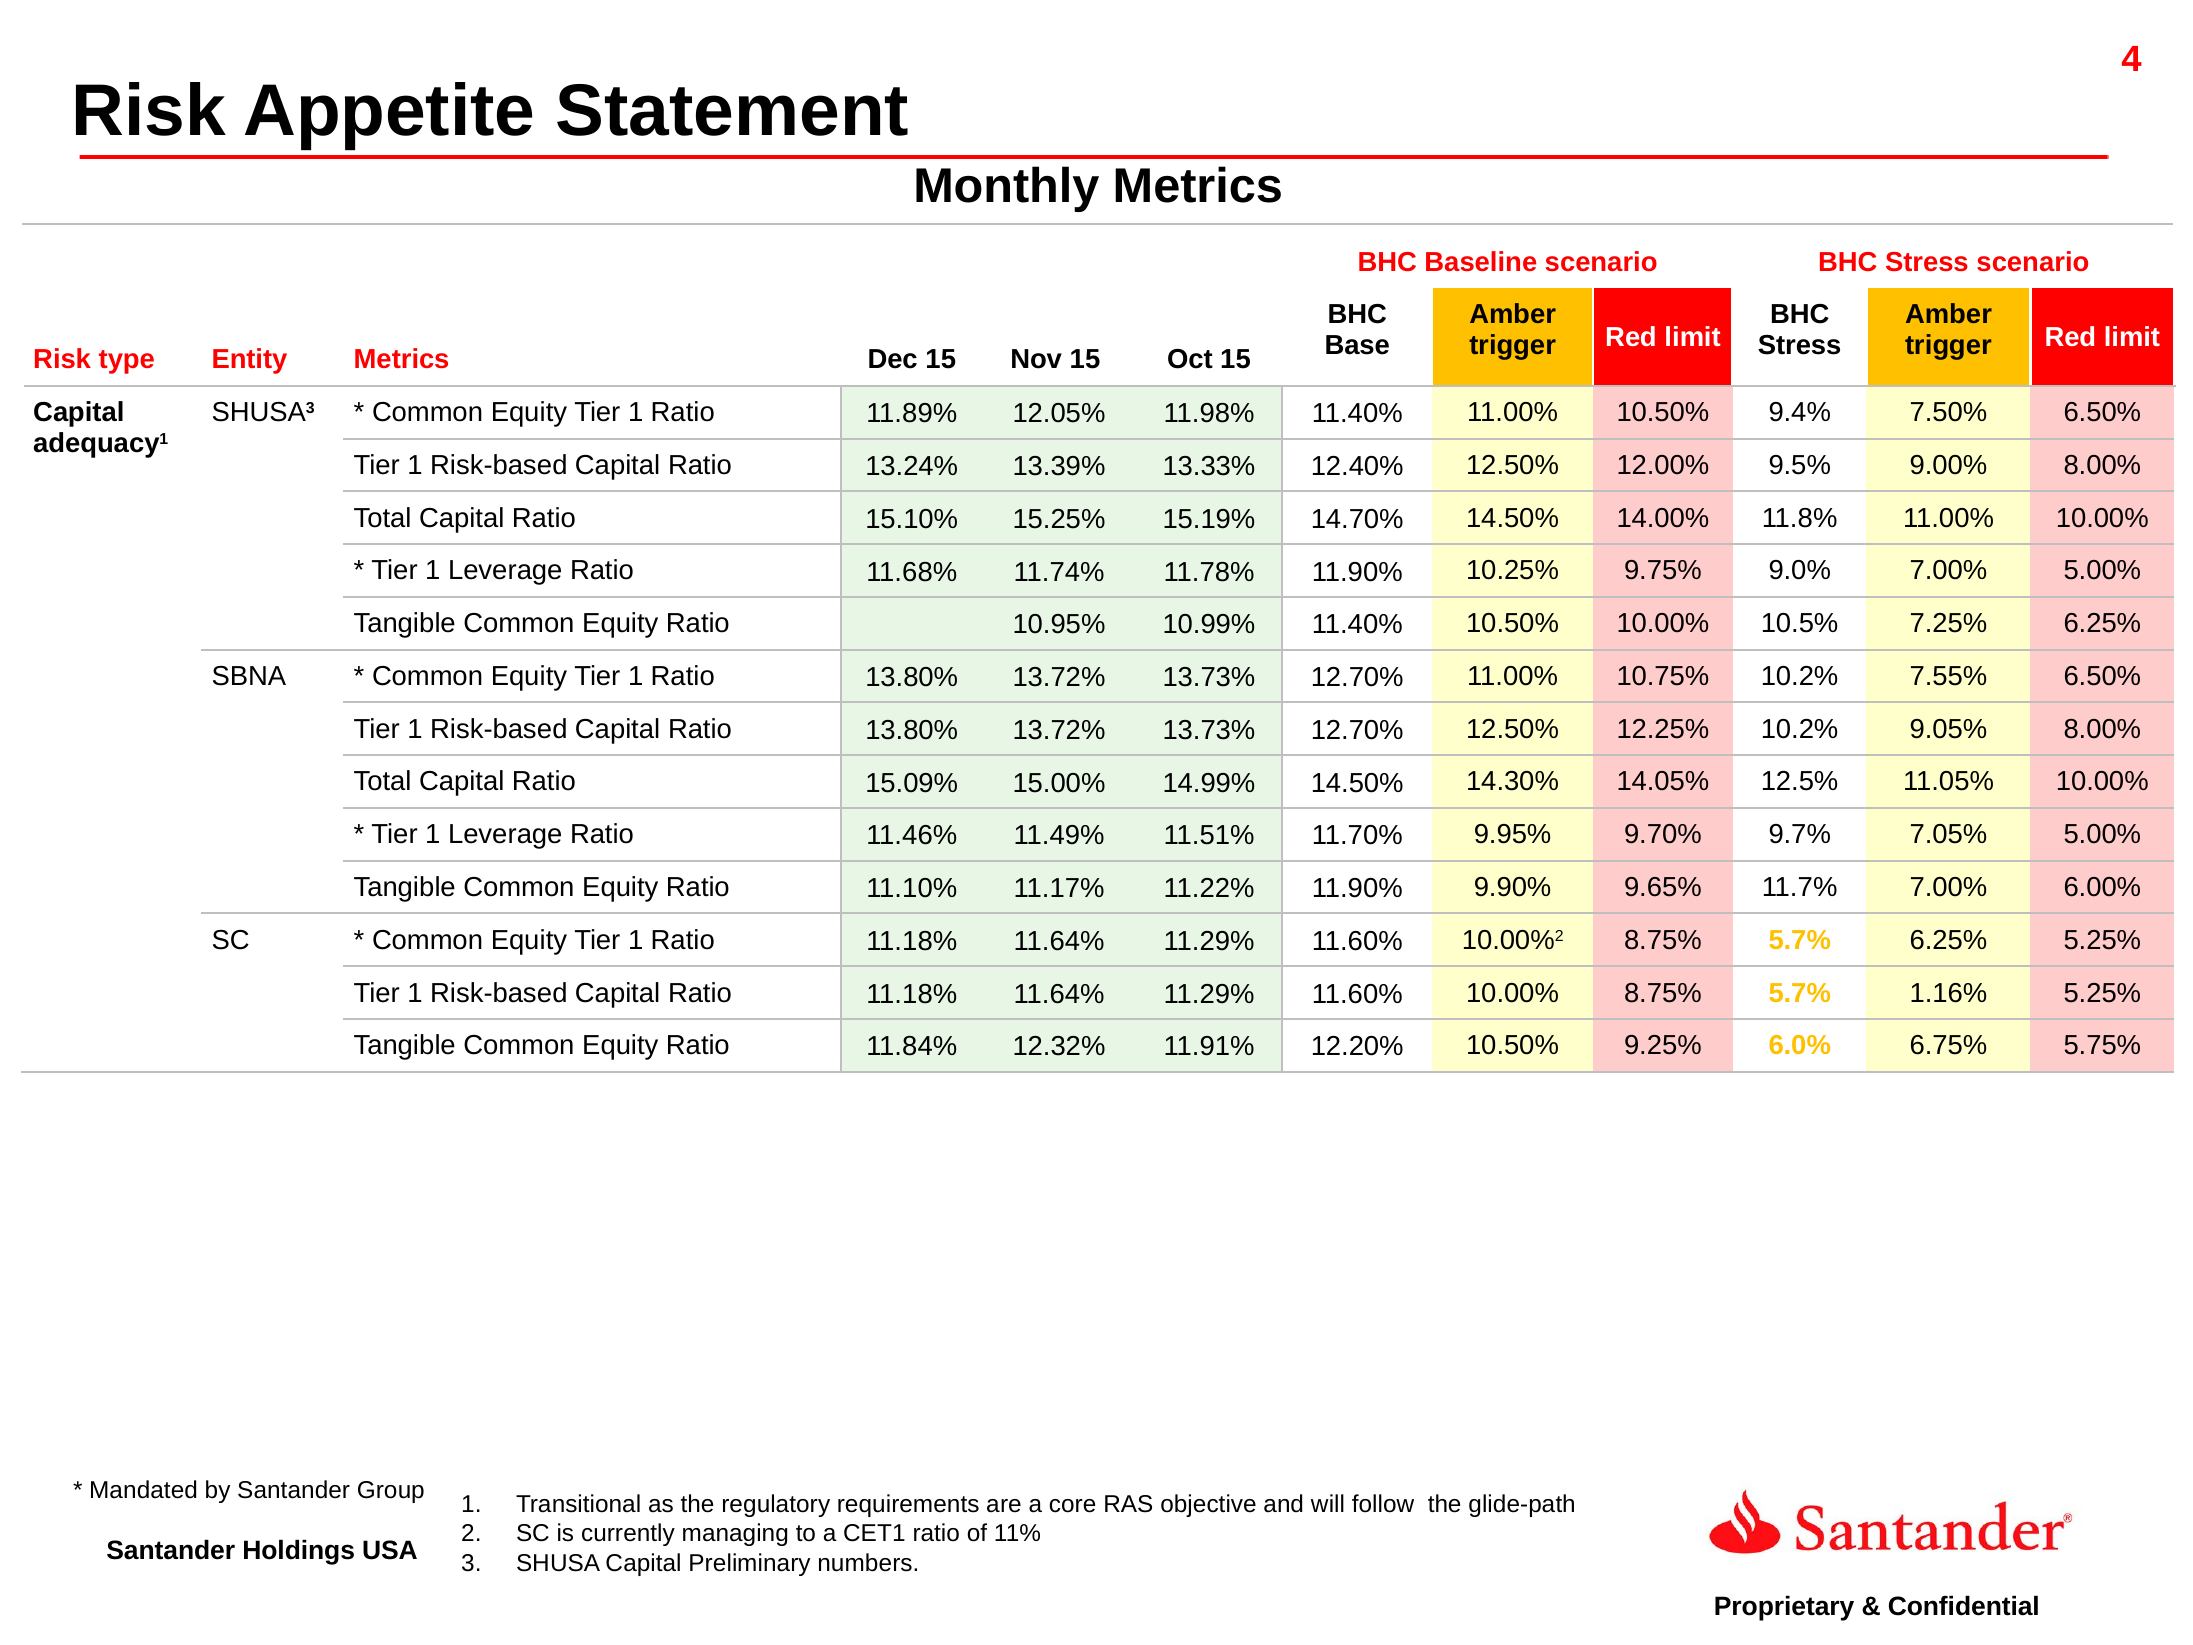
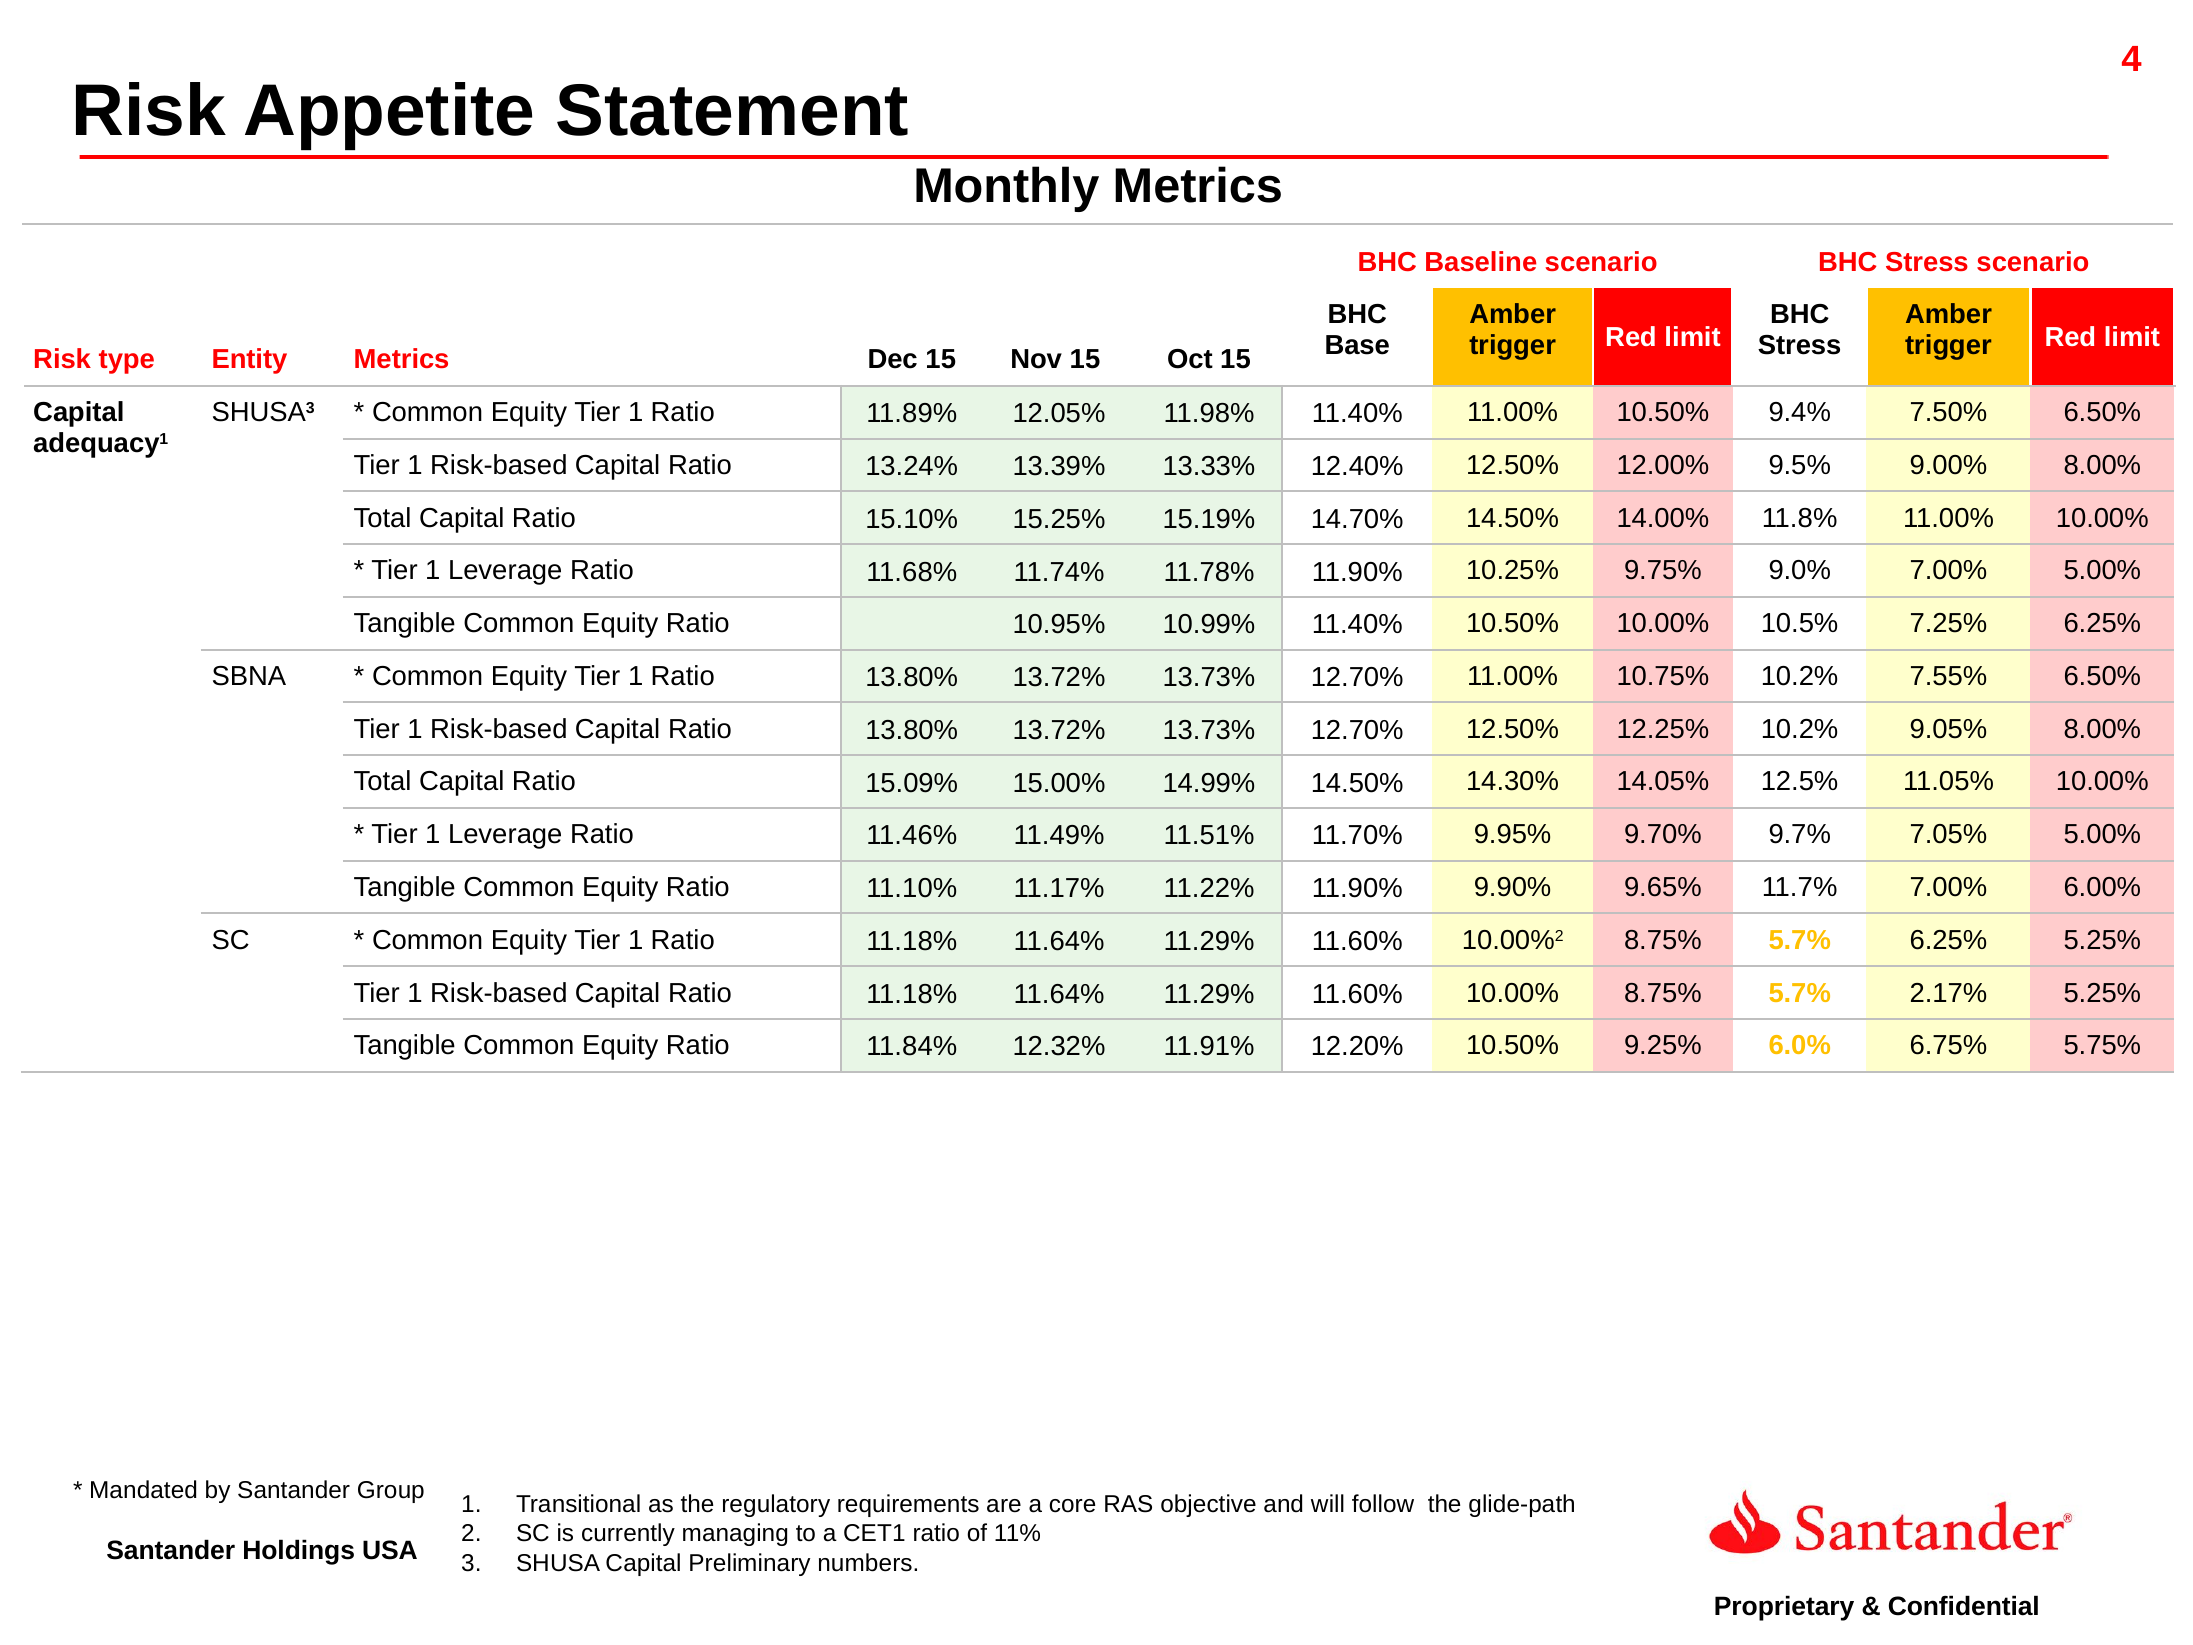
1.16%: 1.16% -> 2.17%
